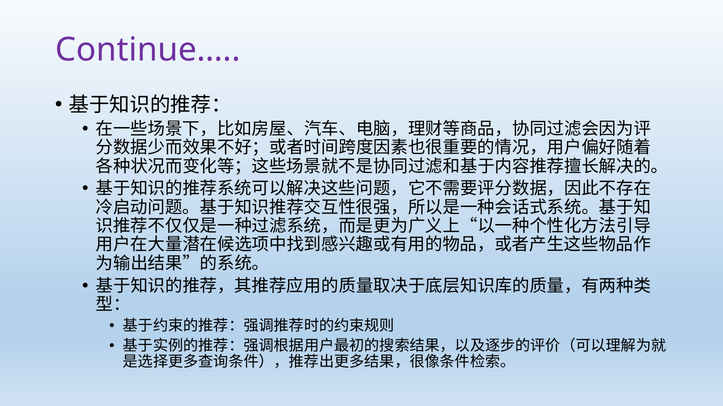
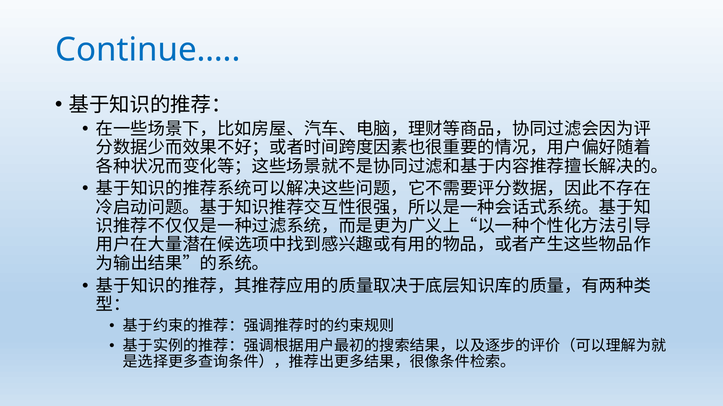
Continue… colour: purple -> blue
